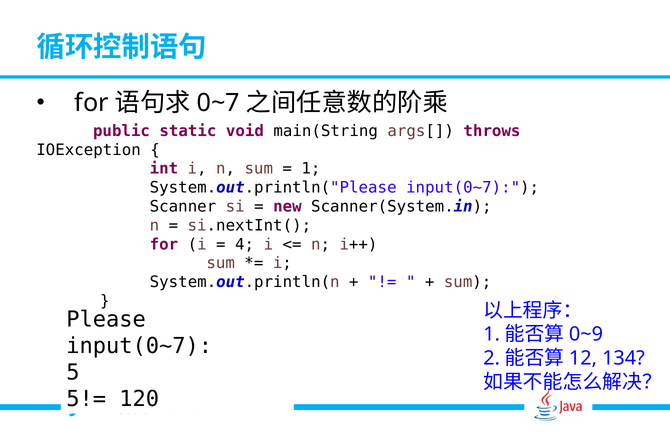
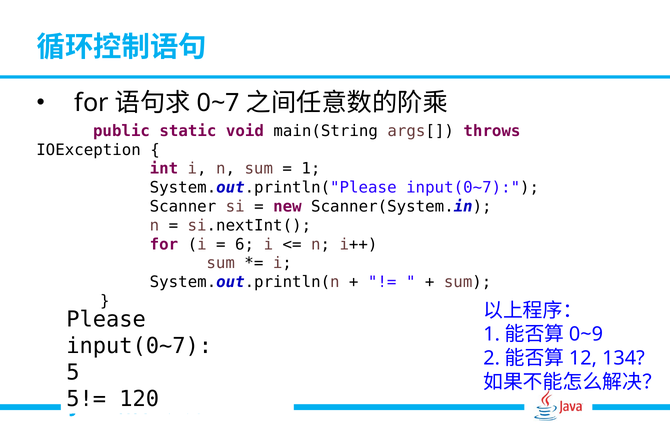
4: 4 -> 6
